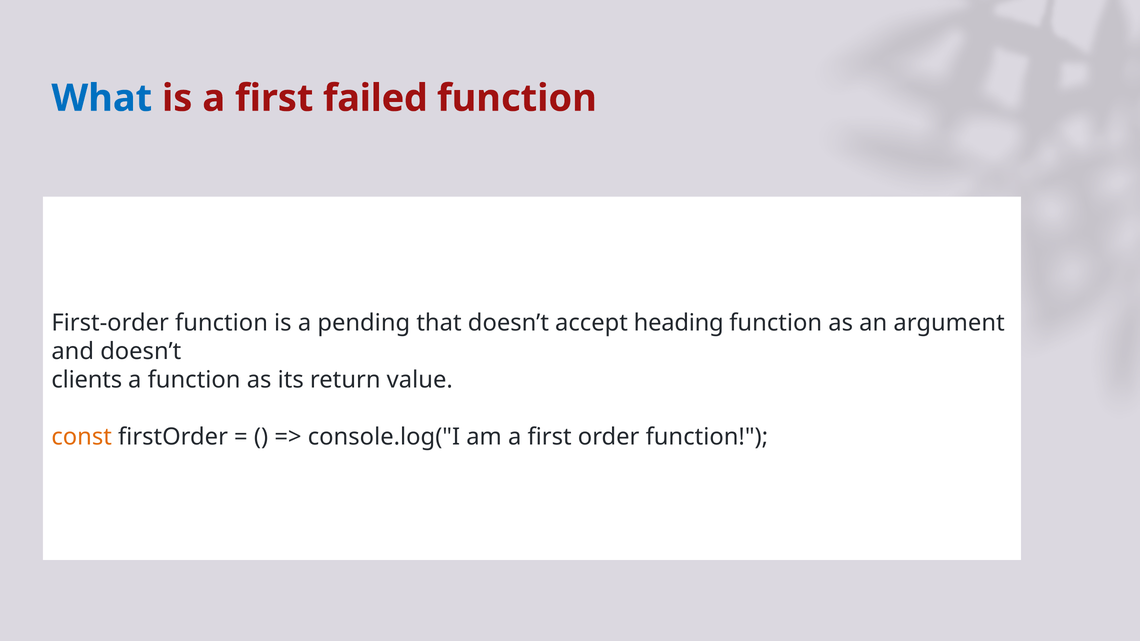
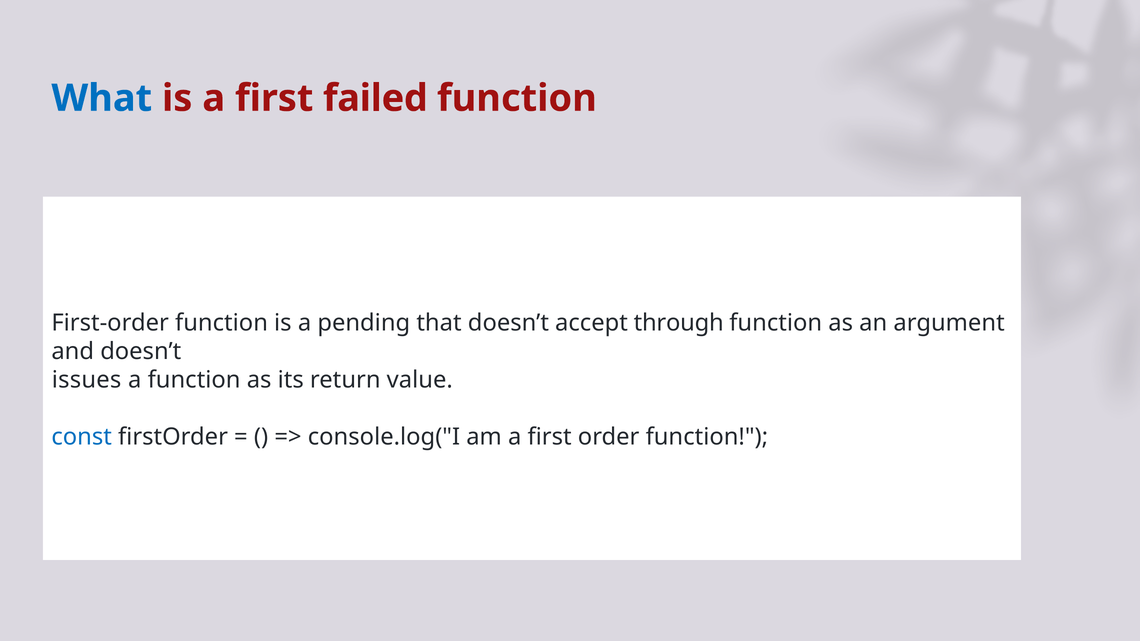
heading: heading -> through
clients: clients -> issues
const colour: orange -> blue
